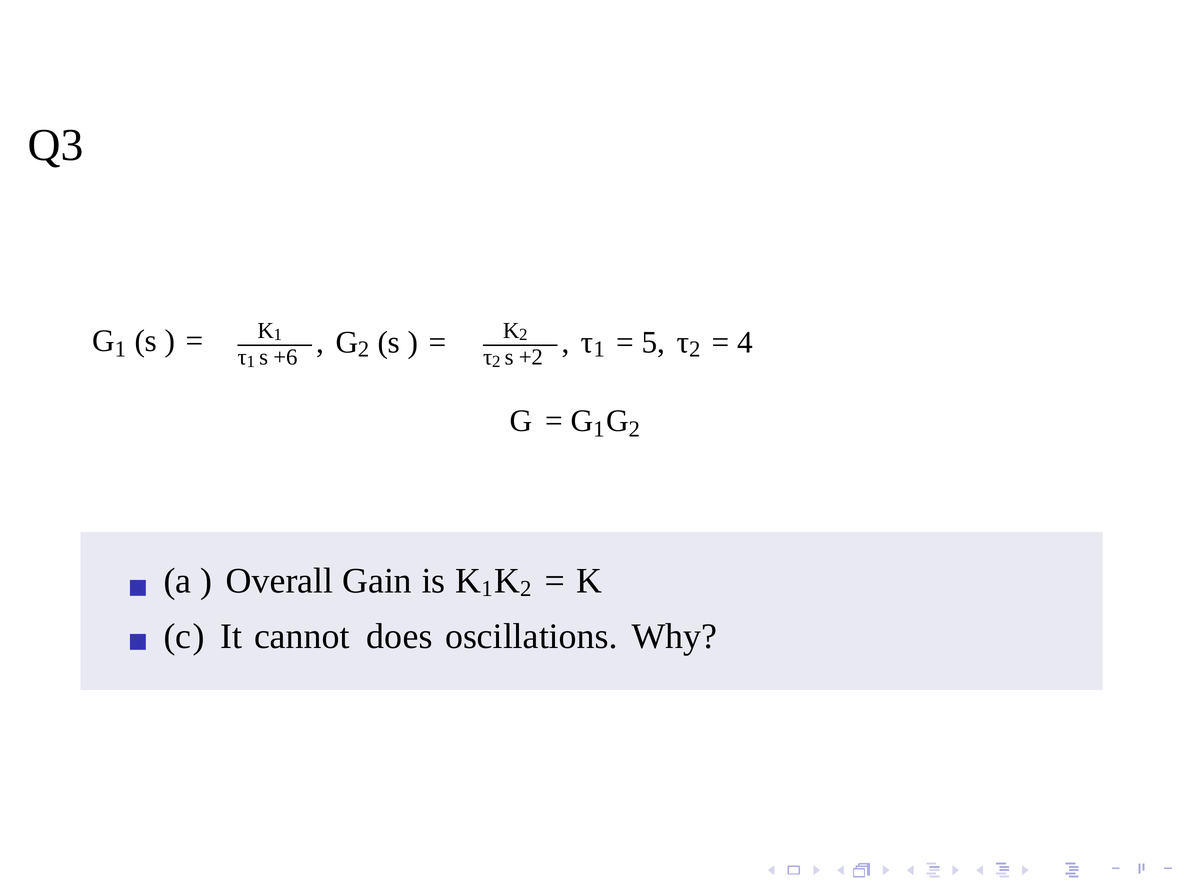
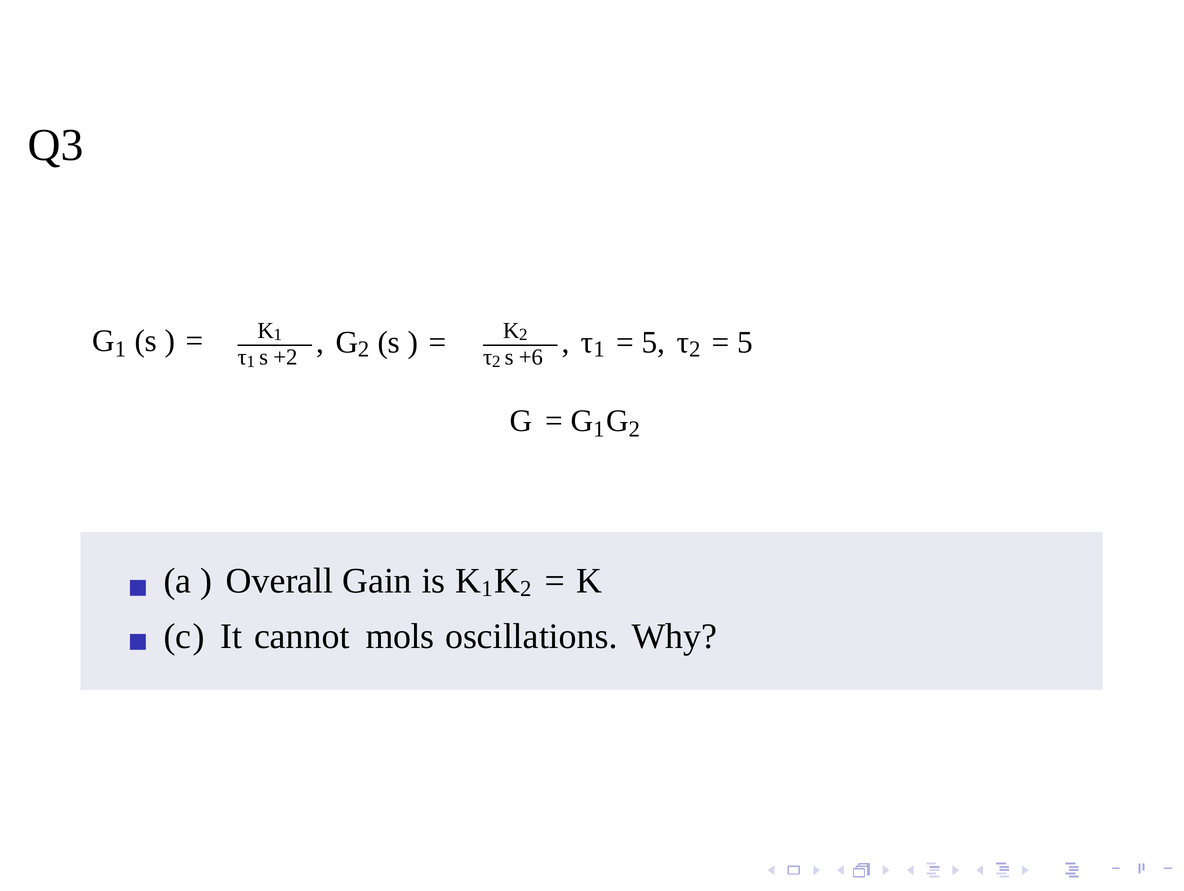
4 at (745, 342): 4 -> 5
+6: +6 -> +2
+2: +2 -> +6
does: does -> mols
